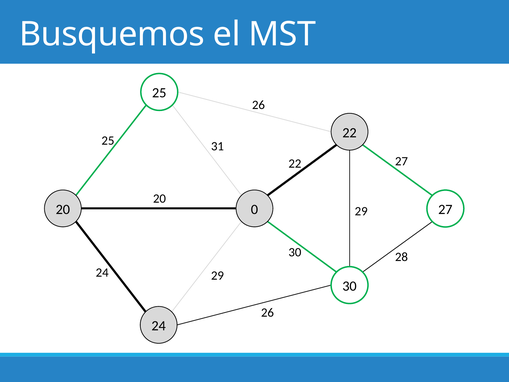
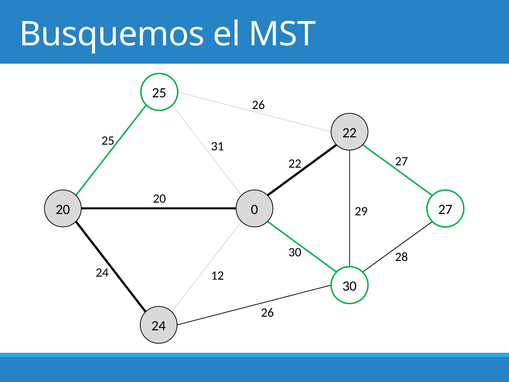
24 29: 29 -> 12
